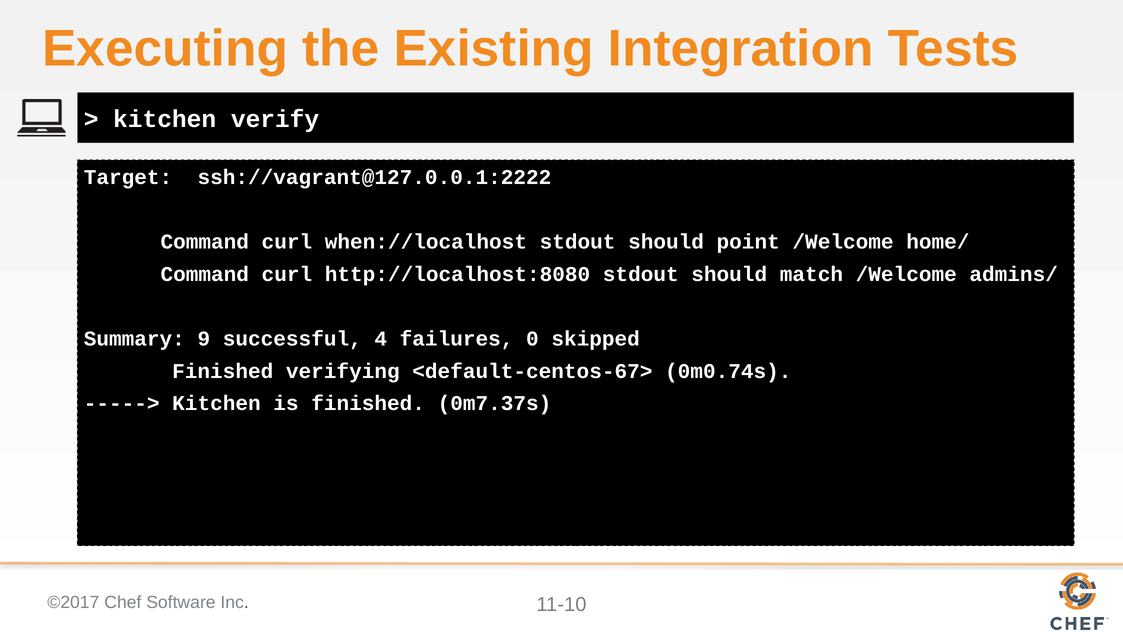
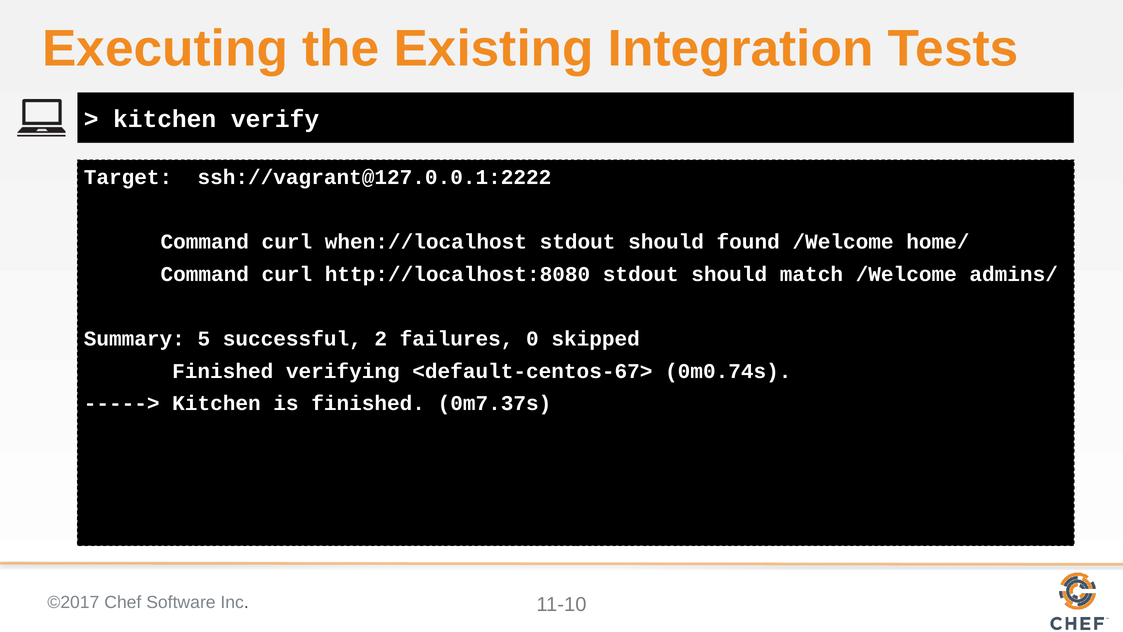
point: point -> found
9: 9 -> 5
4: 4 -> 2
